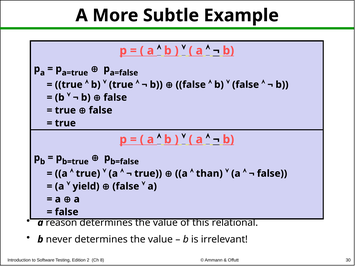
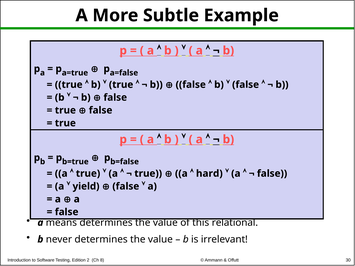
than: than -> hard
reason: reason -> means
